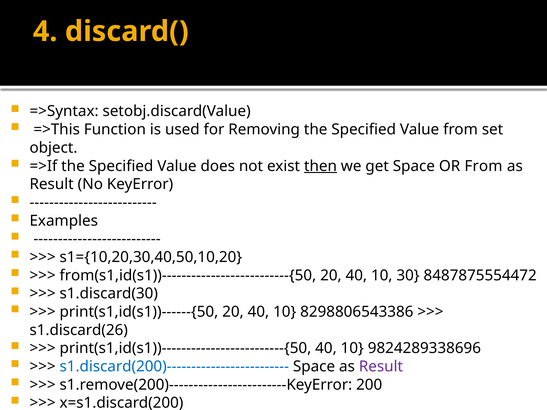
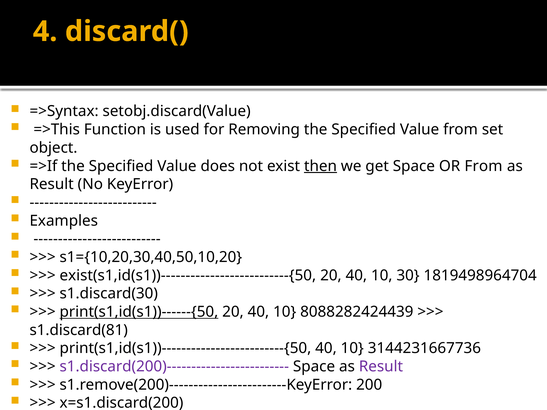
from(s1,id(s1))--------------------------{50: from(s1,id(s1))--------------------------{50 -> exist(s1,id(s1))--------------------------{50
8487875554472: 8487875554472 -> 1819498964704
print(s1,id(s1))------{50 underline: none -> present
8298806543386: 8298806543386 -> 8088282424439
s1.discard(26: s1.discard(26 -> s1.discard(81
9824289338696: 9824289338696 -> 3144231667736
s1.discard(200)------------------------- colour: blue -> purple
